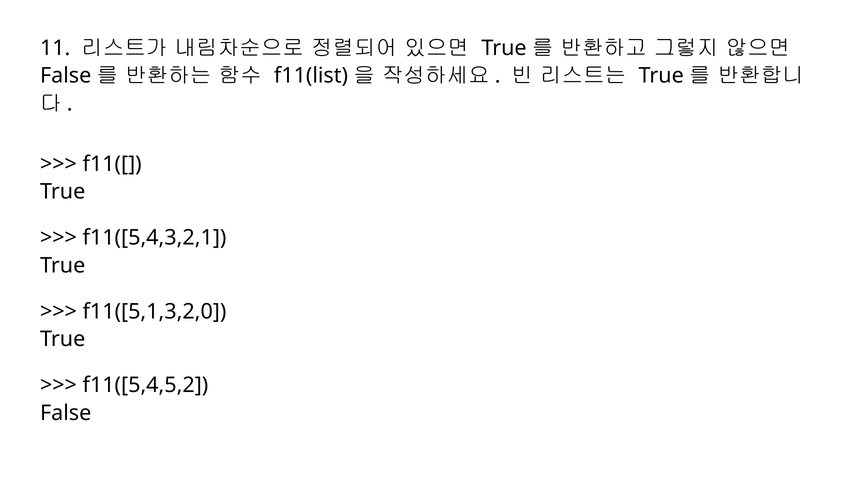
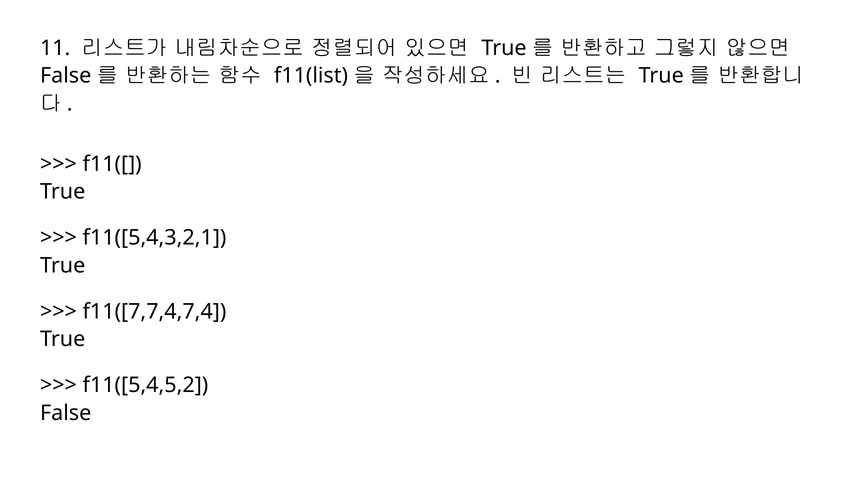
f11([5,1,3,2,0: f11([5,1,3,2,0 -> f11([7,7,4,7,4
